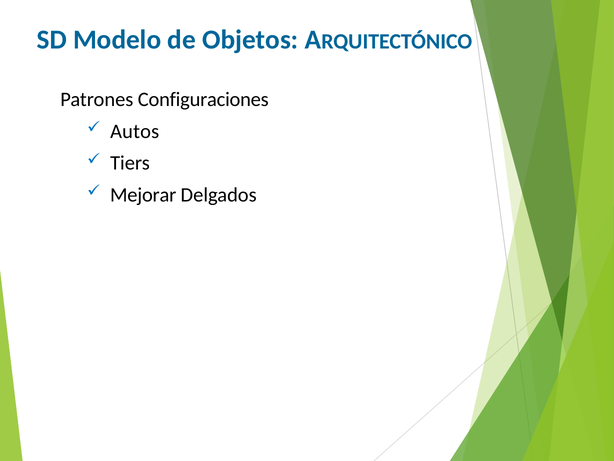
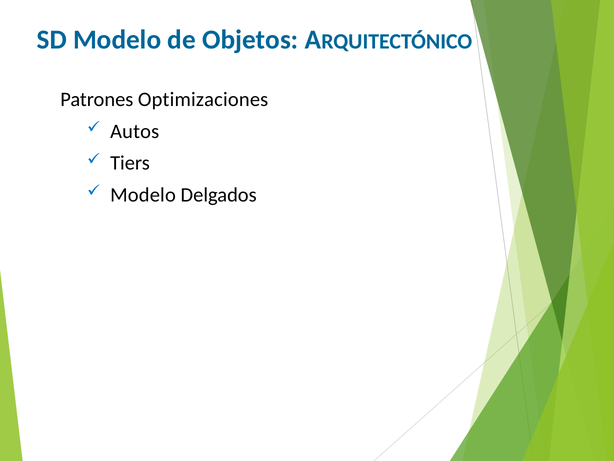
Configuraciones: Configuraciones -> Optimizaciones
Mejorar at (143, 195): Mejorar -> Modelo
